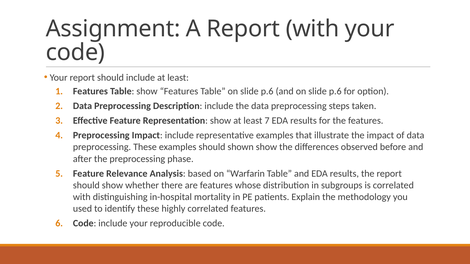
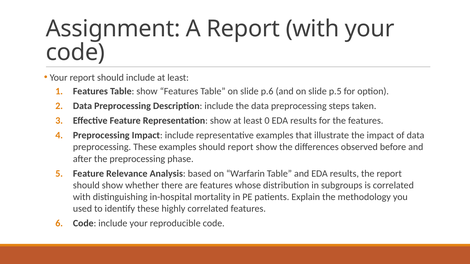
and on slide p.6: p.6 -> p.5
7: 7 -> 0
should shown: shown -> report
